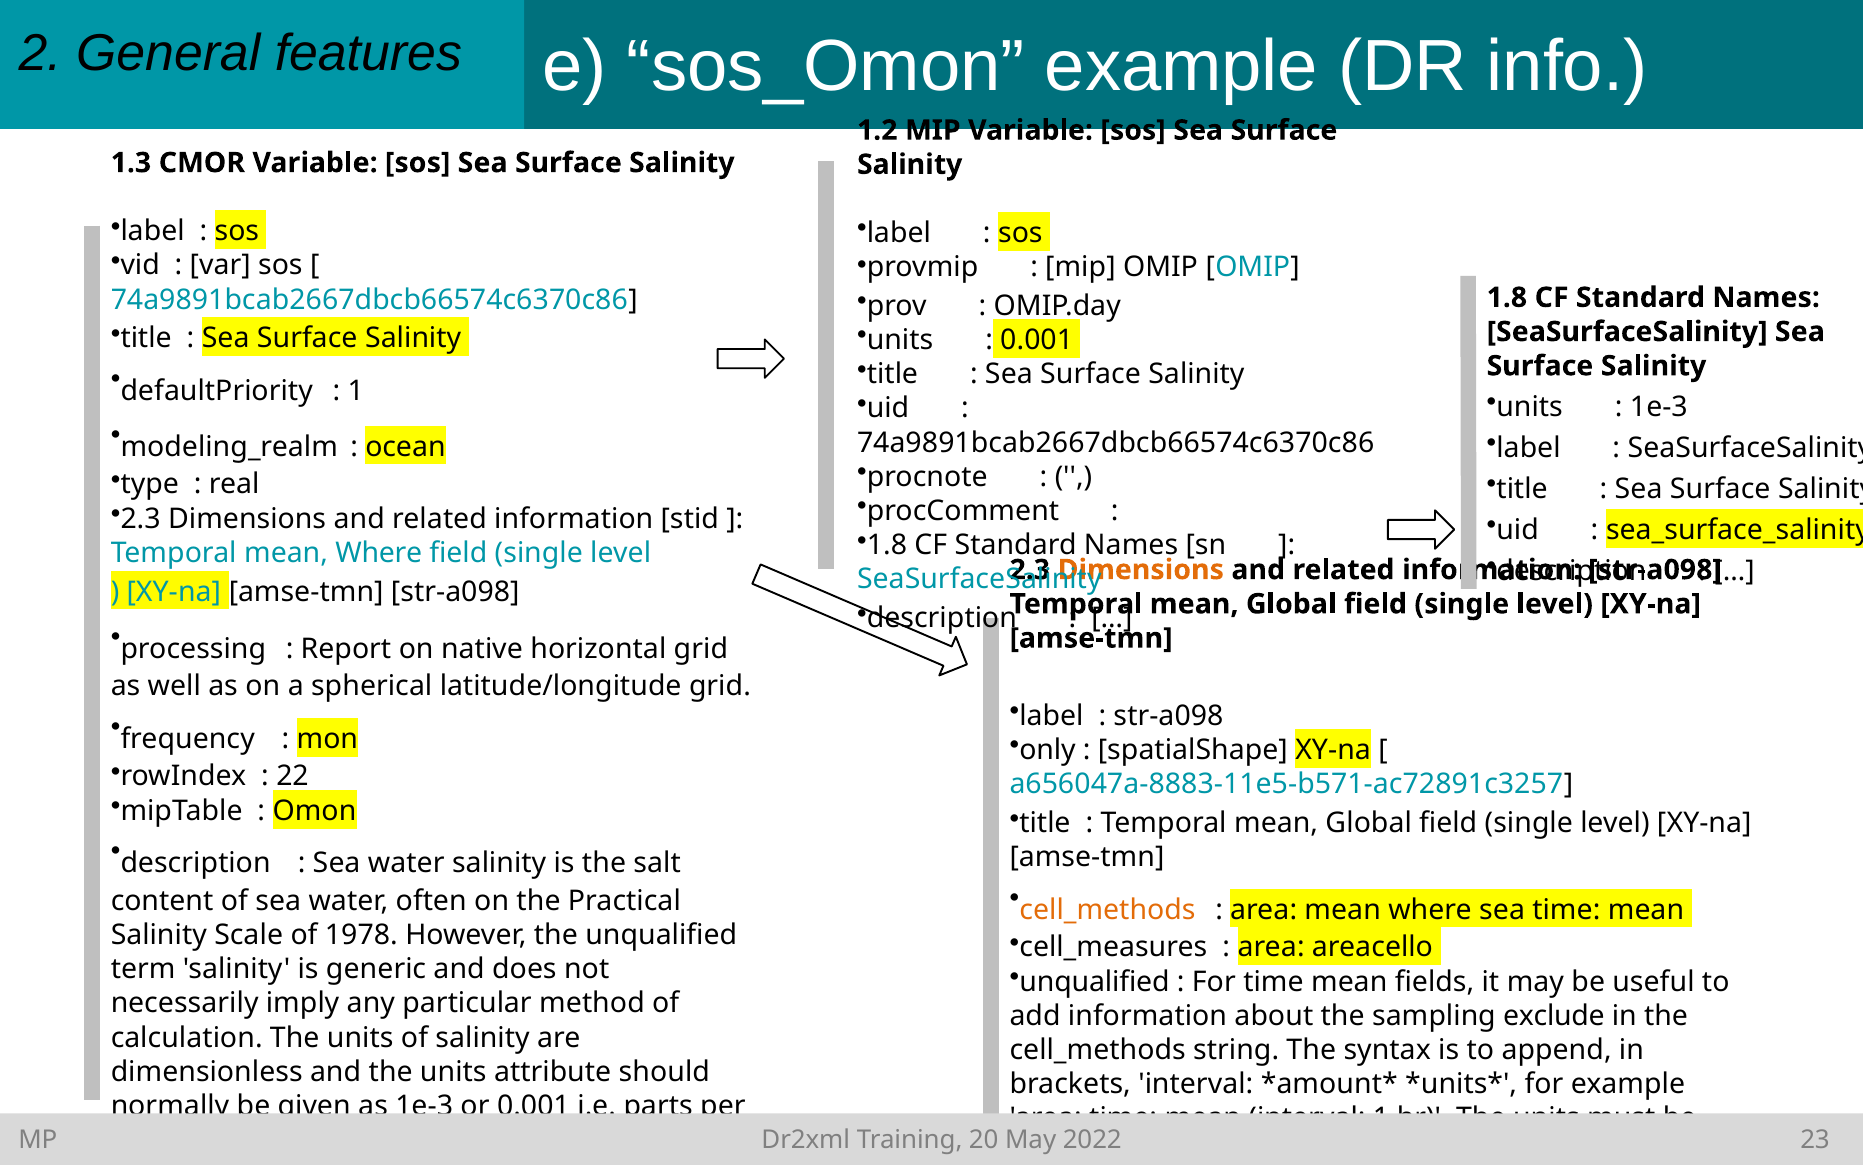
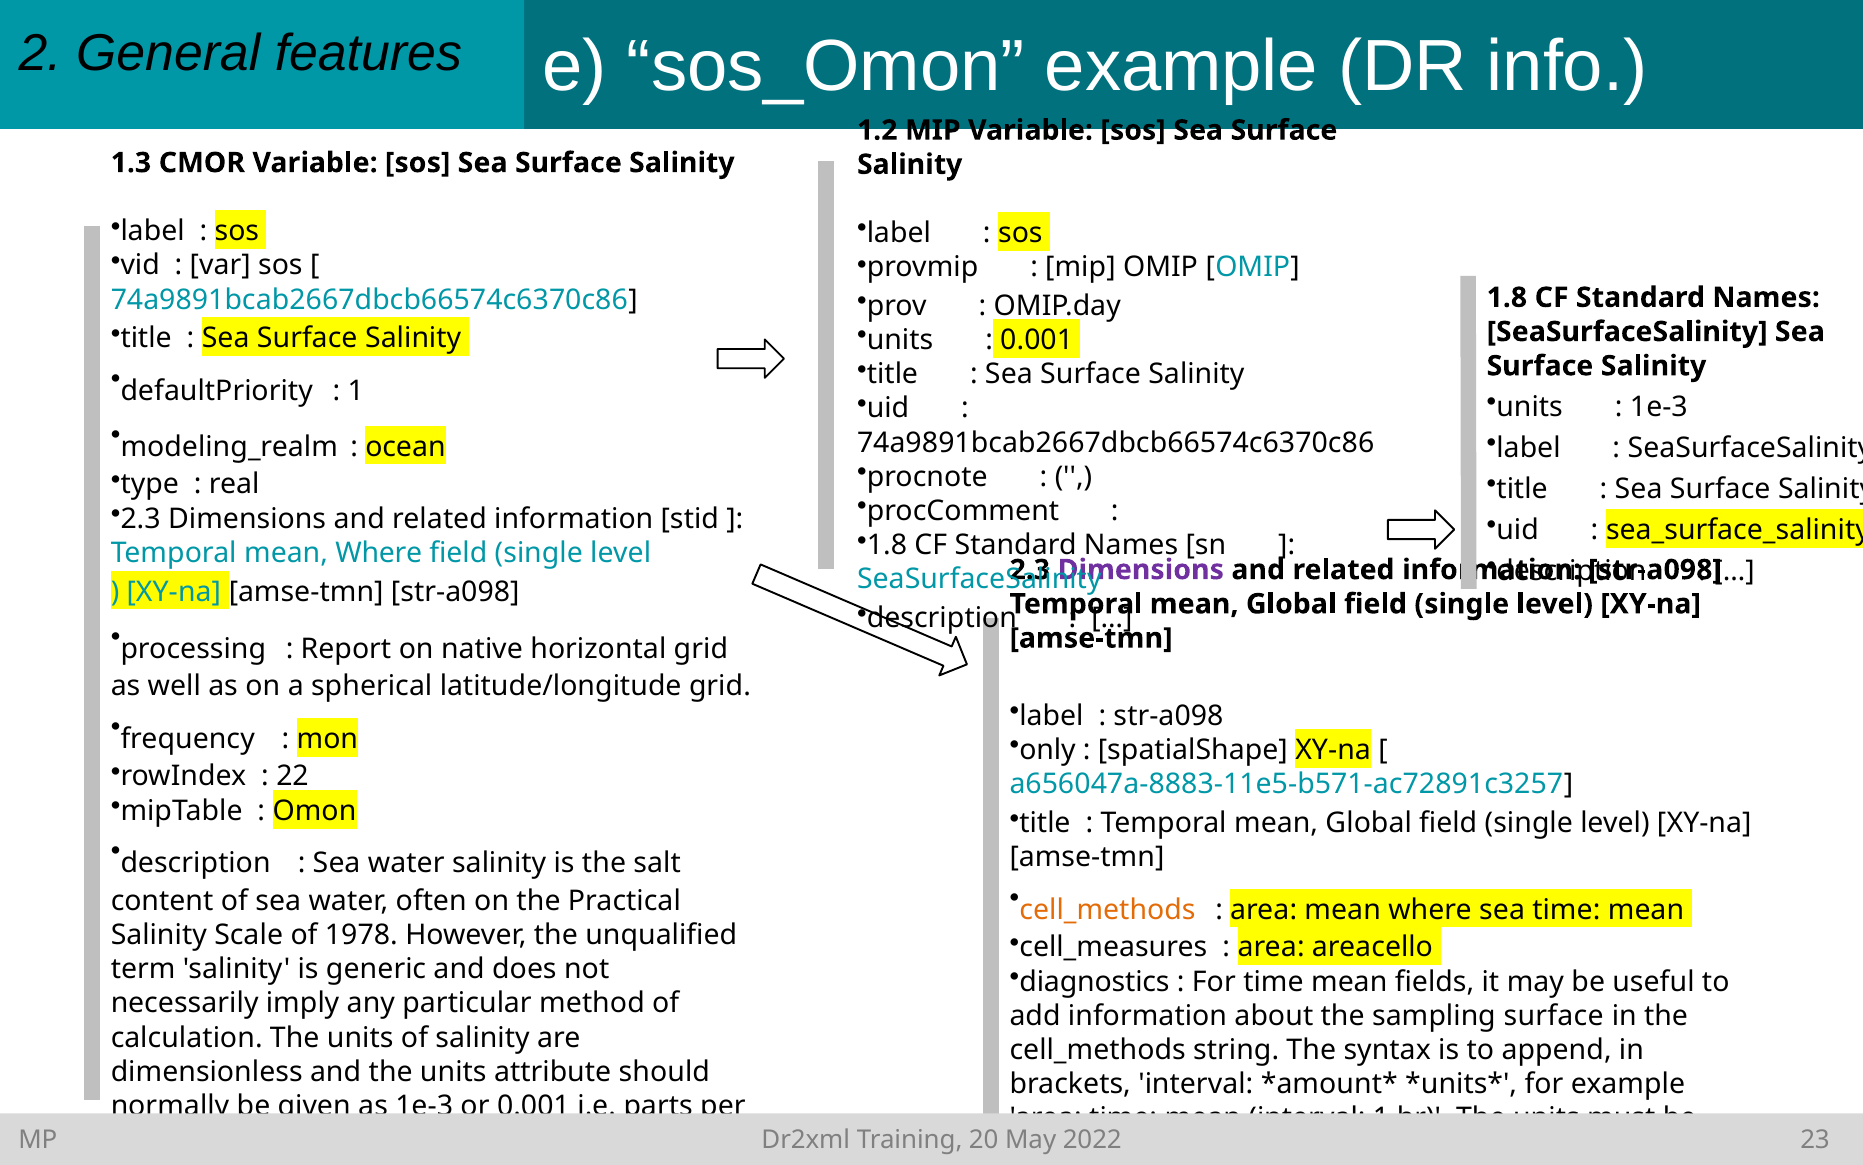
Dimensions at (1141, 570) colour: orange -> purple
unqualified at (1095, 981): unqualified -> diagnostics
sampling exclude: exclude -> surface
